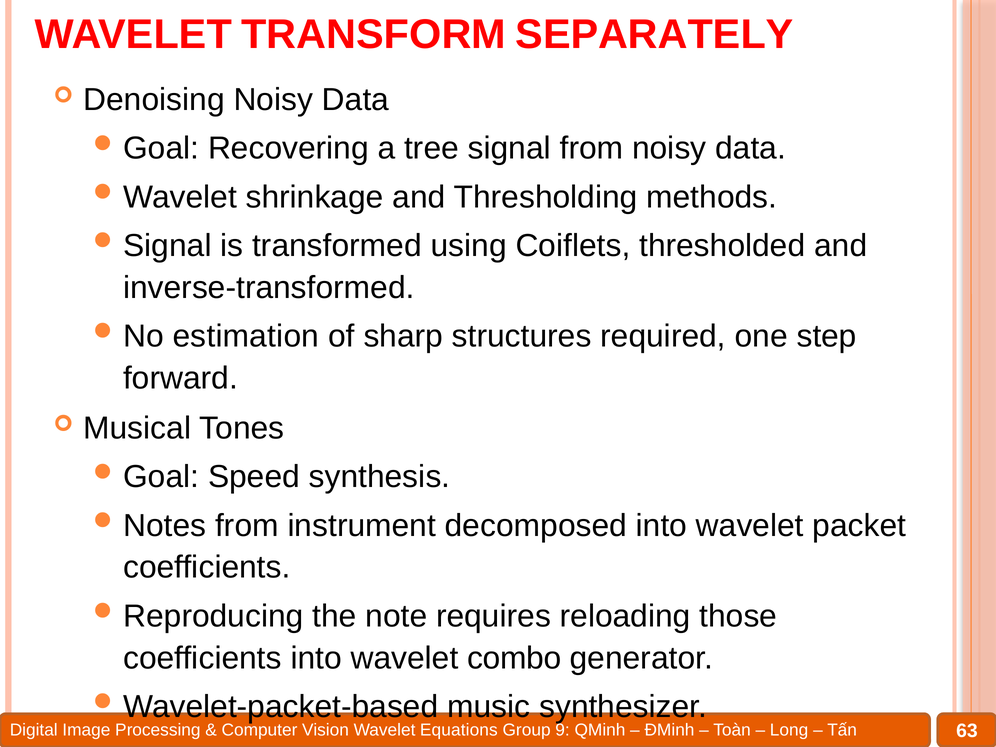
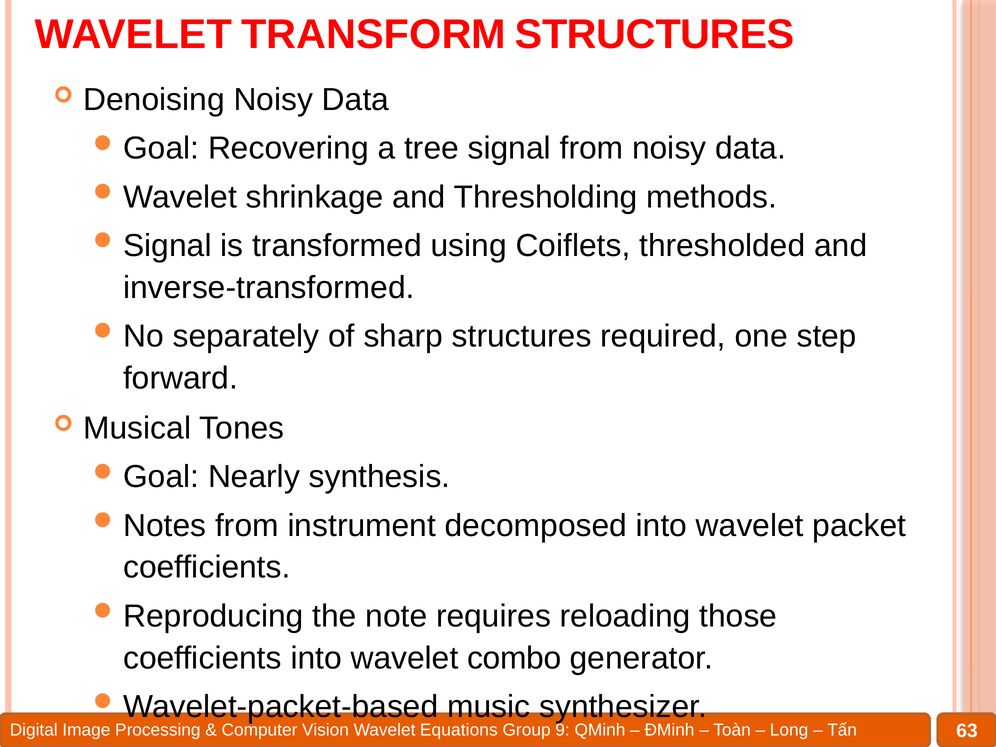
TRANSFORM SEPARATELY: SEPARATELY -> STRUCTURES
estimation: estimation -> separately
Speed: Speed -> Nearly
